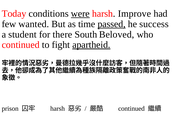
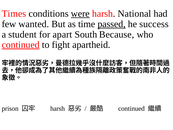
Today: Today -> Times
Improve: Improve -> National
there: there -> apart
Beloved: Beloved -> Because
continued at (21, 45) underline: none -> present
apartheid underline: present -> none
